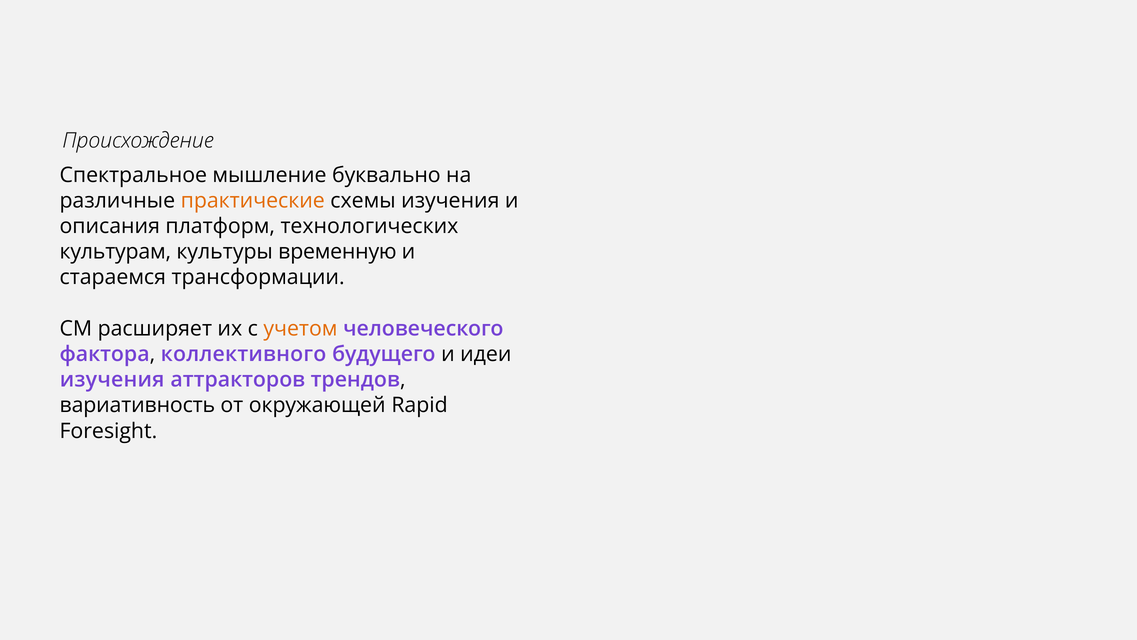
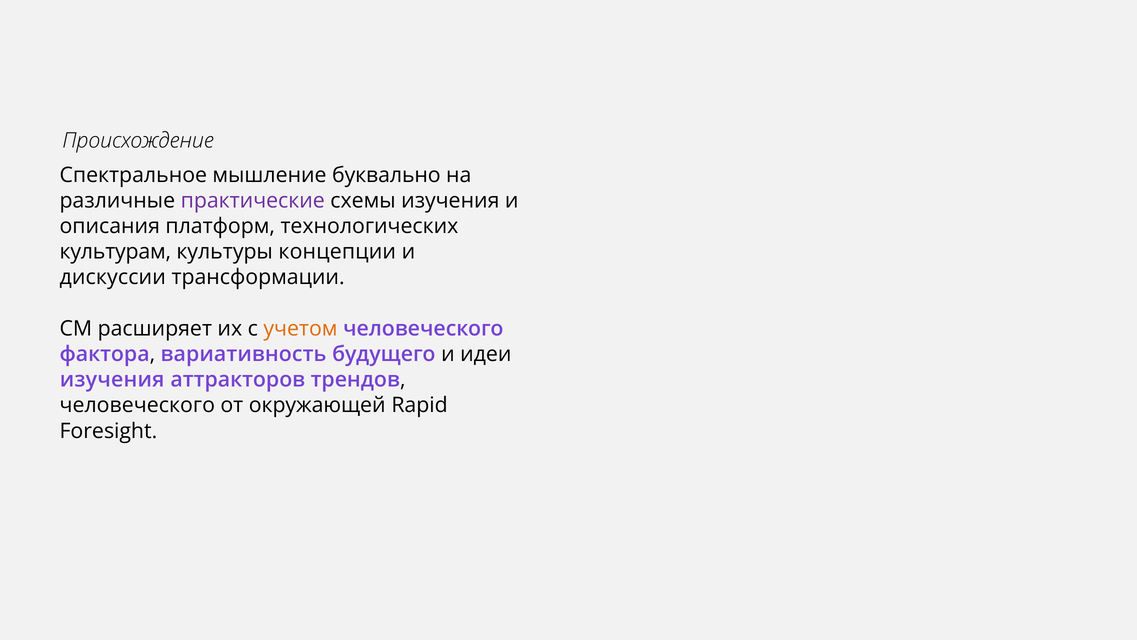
практические colour: orange -> purple
временную: временную -> концепции
стараемся: стараемся -> дискуссии
коллективного: коллективного -> вариативность
вариативность at (137, 405): вариативность -> человеческого
